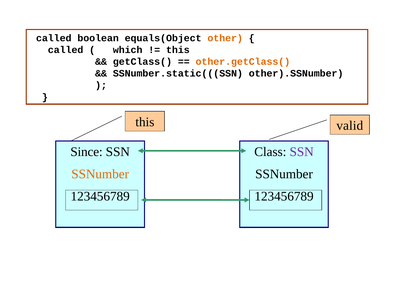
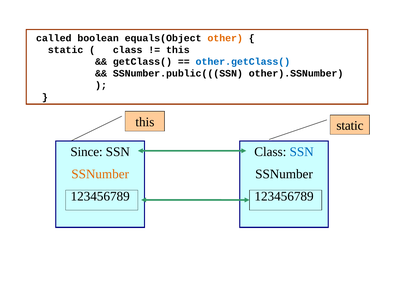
called at (66, 50): called -> static
which at (128, 50): which -> class
other.getClass( colour: orange -> blue
SSNumber.static(((SSN: SSNumber.static(((SSN -> SSNumber.public(((SSN
valid at (350, 126): valid -> static
SSN at (302, 152) colour: purple -> blue
